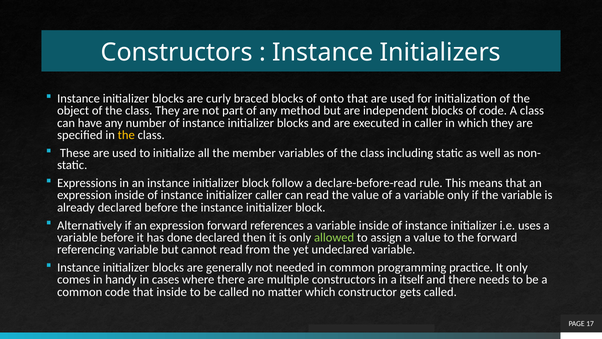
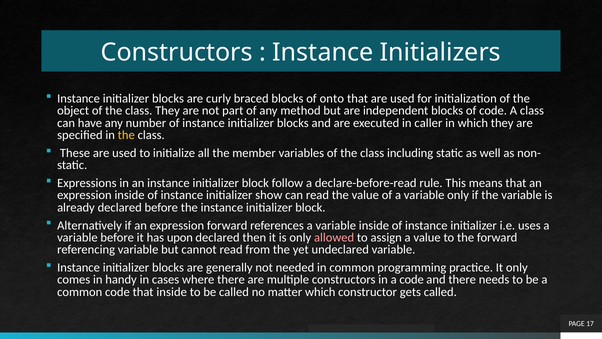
initializer caller: caller -> show
done: done -> upon
allowed colour: light green -> pink
a itself: itself -> code
